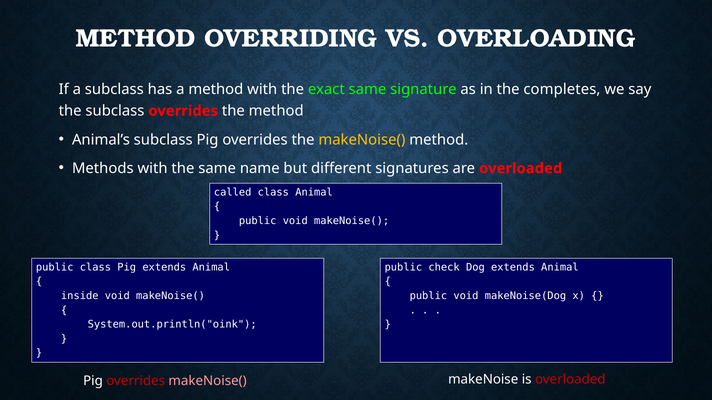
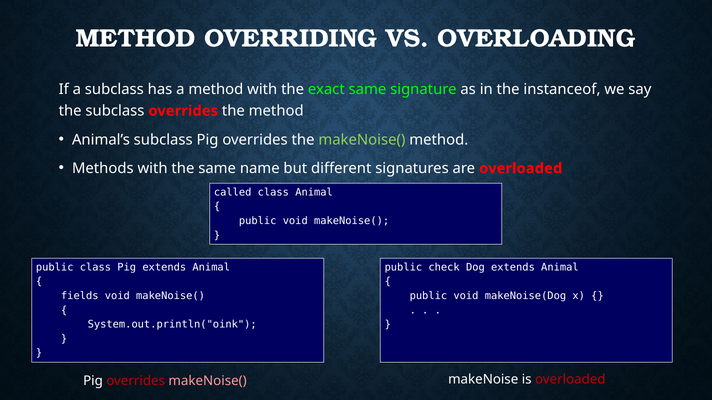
completes: completes -> instanceof
makeNoise( at (362, 140) colour: yellow -> light green
inside: inside -> fields
